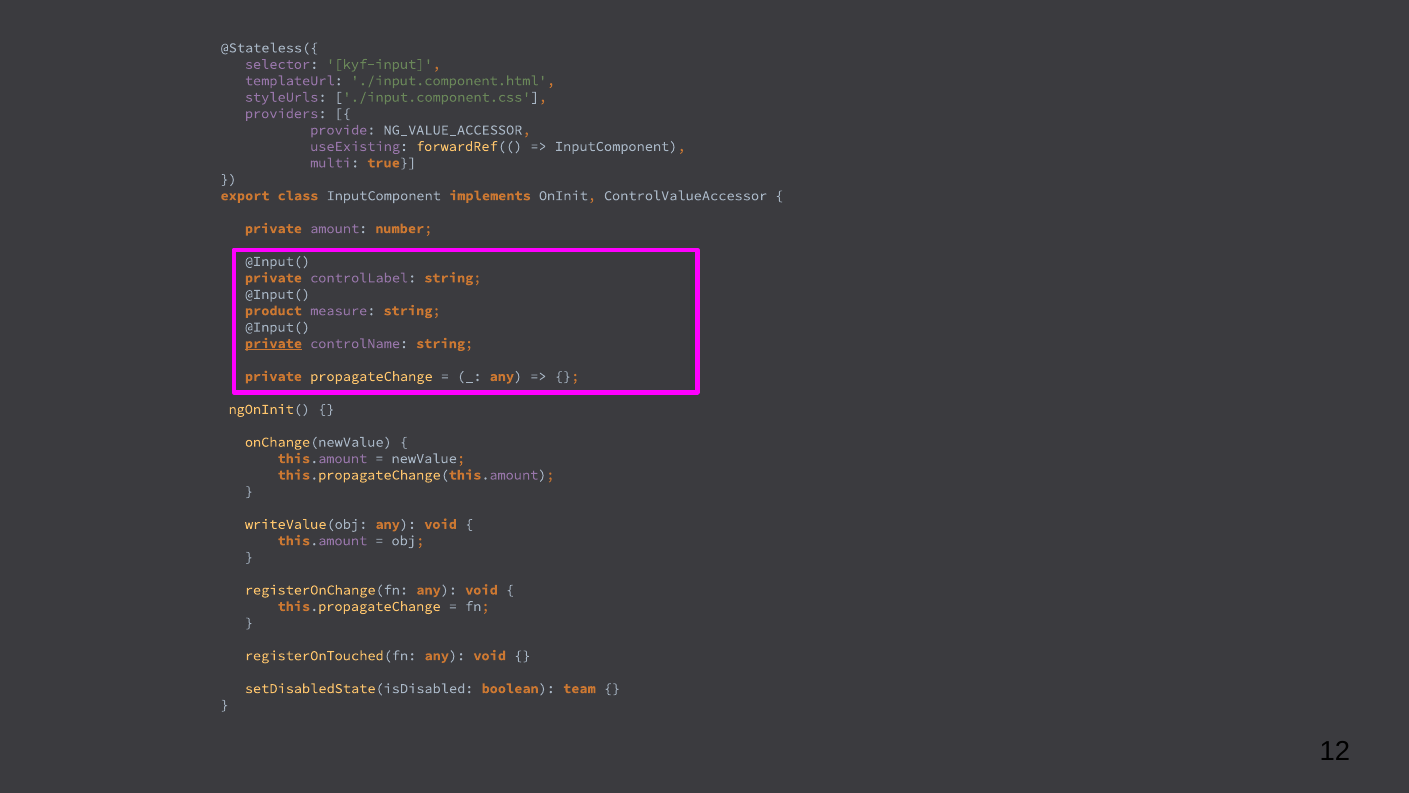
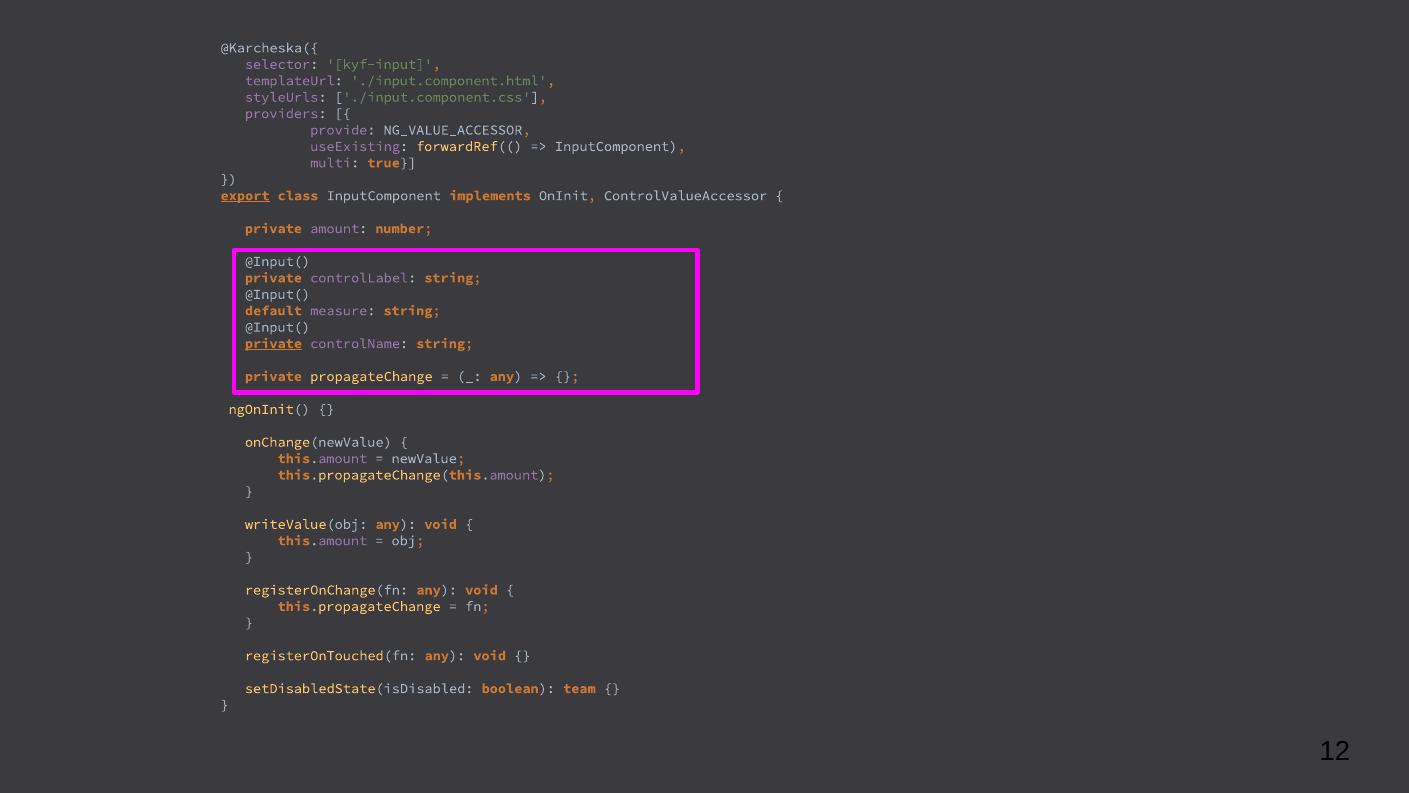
@Stateless({: @Stateless({ -> @Karcheska({
export underline: none -> present
product: product -> default
